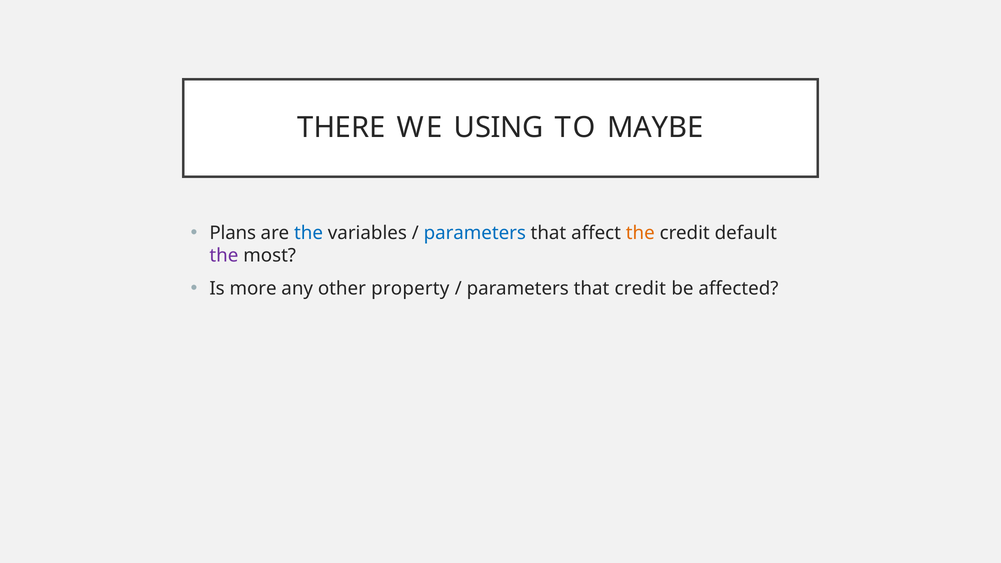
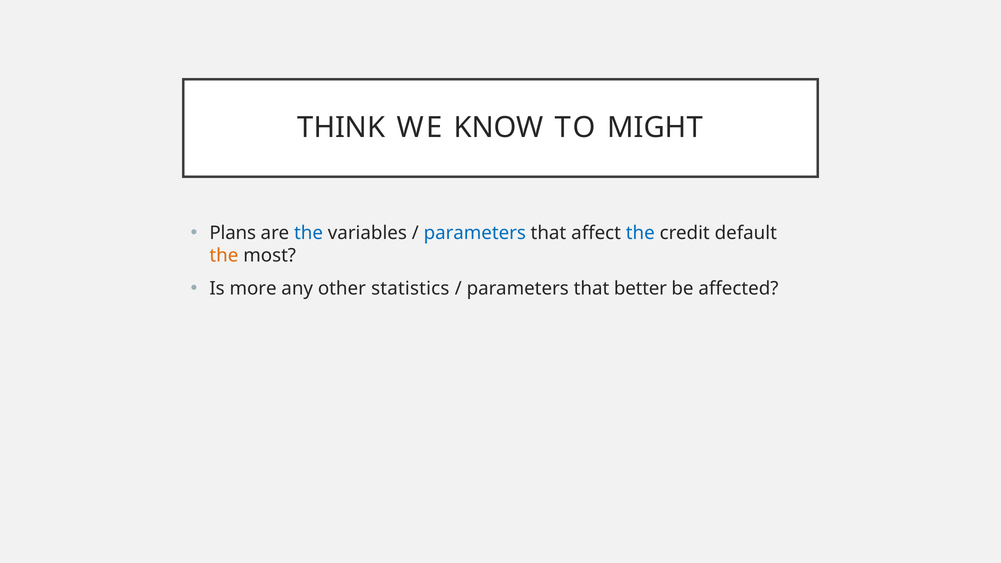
THERE: THERE -> THINK
USING: USING -> KNOW
MAYBE: MAYBE -> MIGHT
the at (640, 233) colour: orange -> blue
the at (224, 255) colour: purple -> orange
property: property -> statistics
that credit: credit -> better
